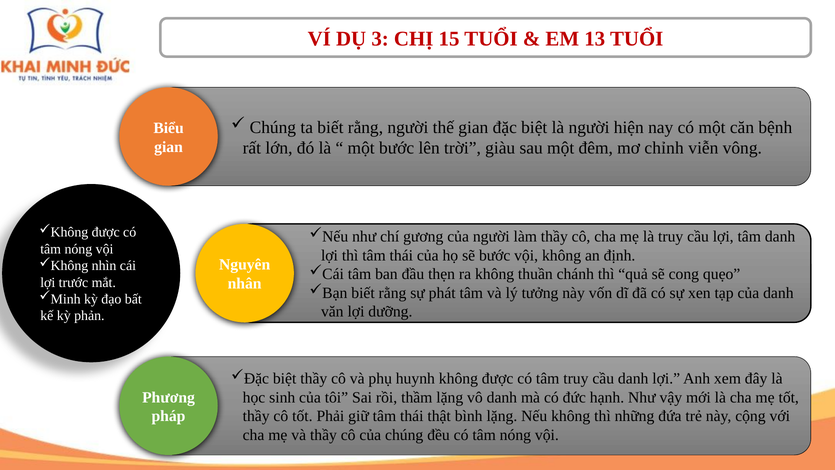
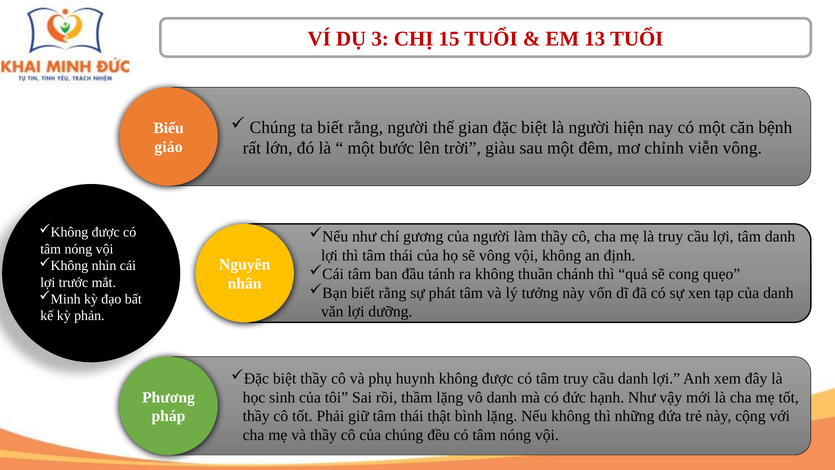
gian at (169, 147): gian -> giáo
sẽ bước: bước -> vông
thẹn: thẹn -> tánh
